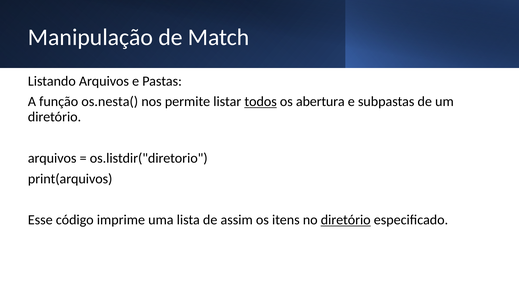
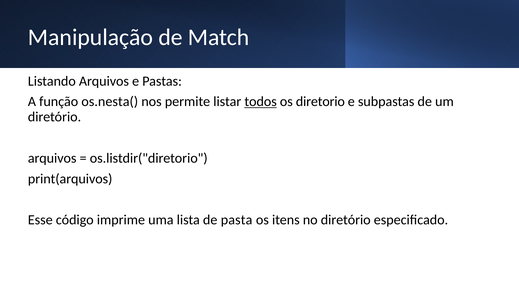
abertura: abertura -> diretorio
assim: assim -> pasta
diretório at (346, 220) underline: present -> none
